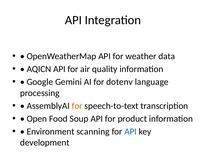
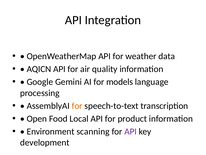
dotenv: dotenv -> models
Soup: Soup -> Local
API at (131, 131) colour: blue -> purple
